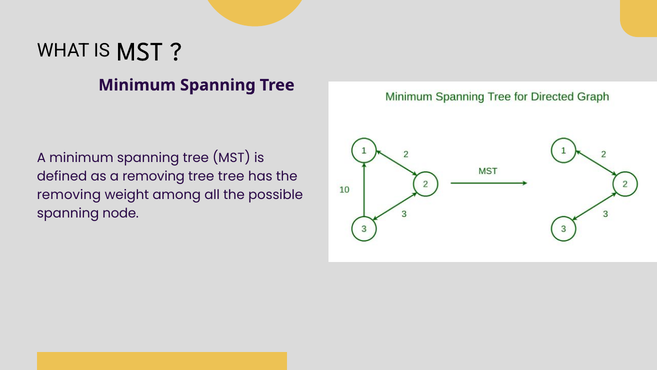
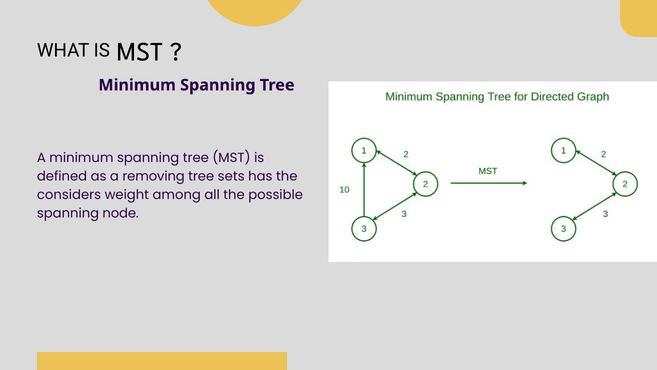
tree tree: tree -> sets
removing at (69, 195): removing -> considers
